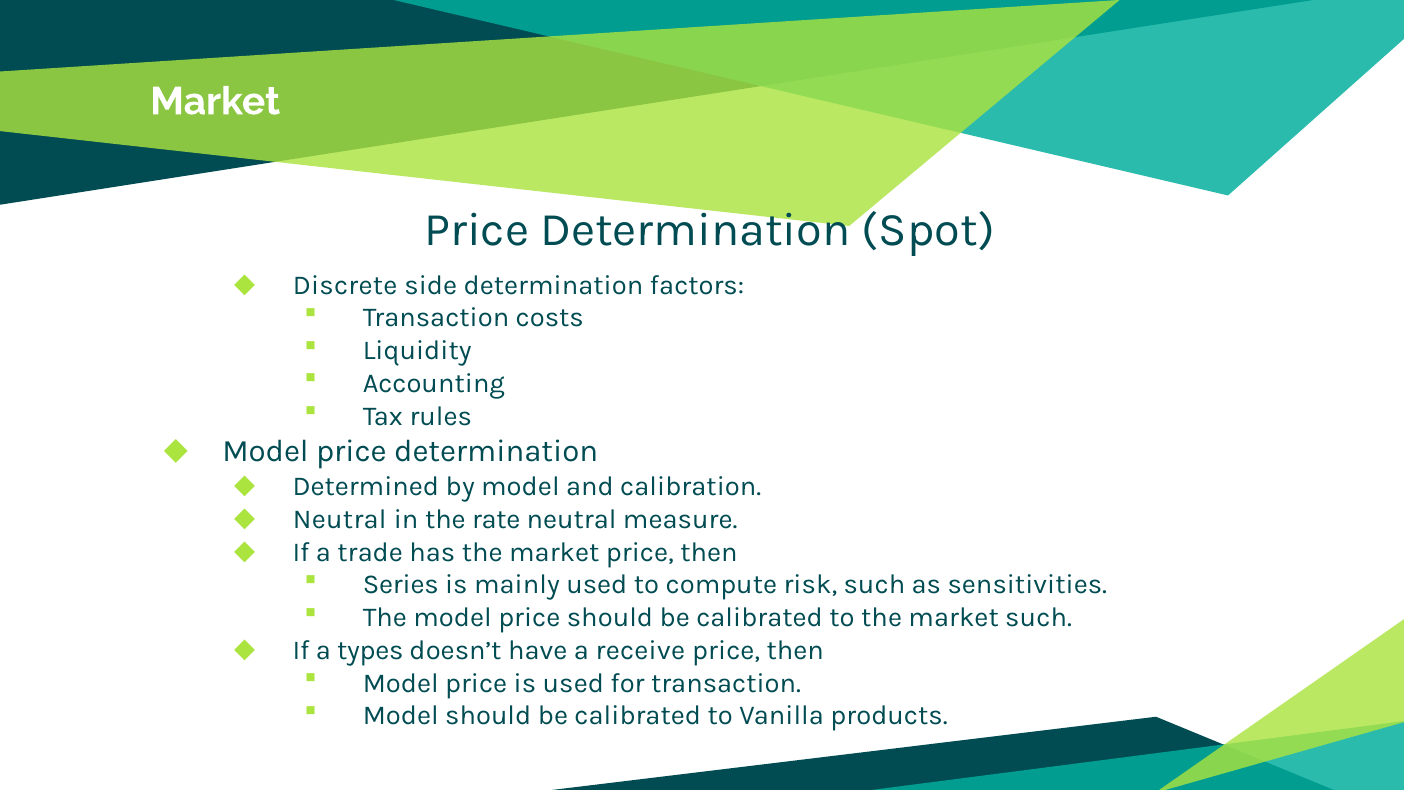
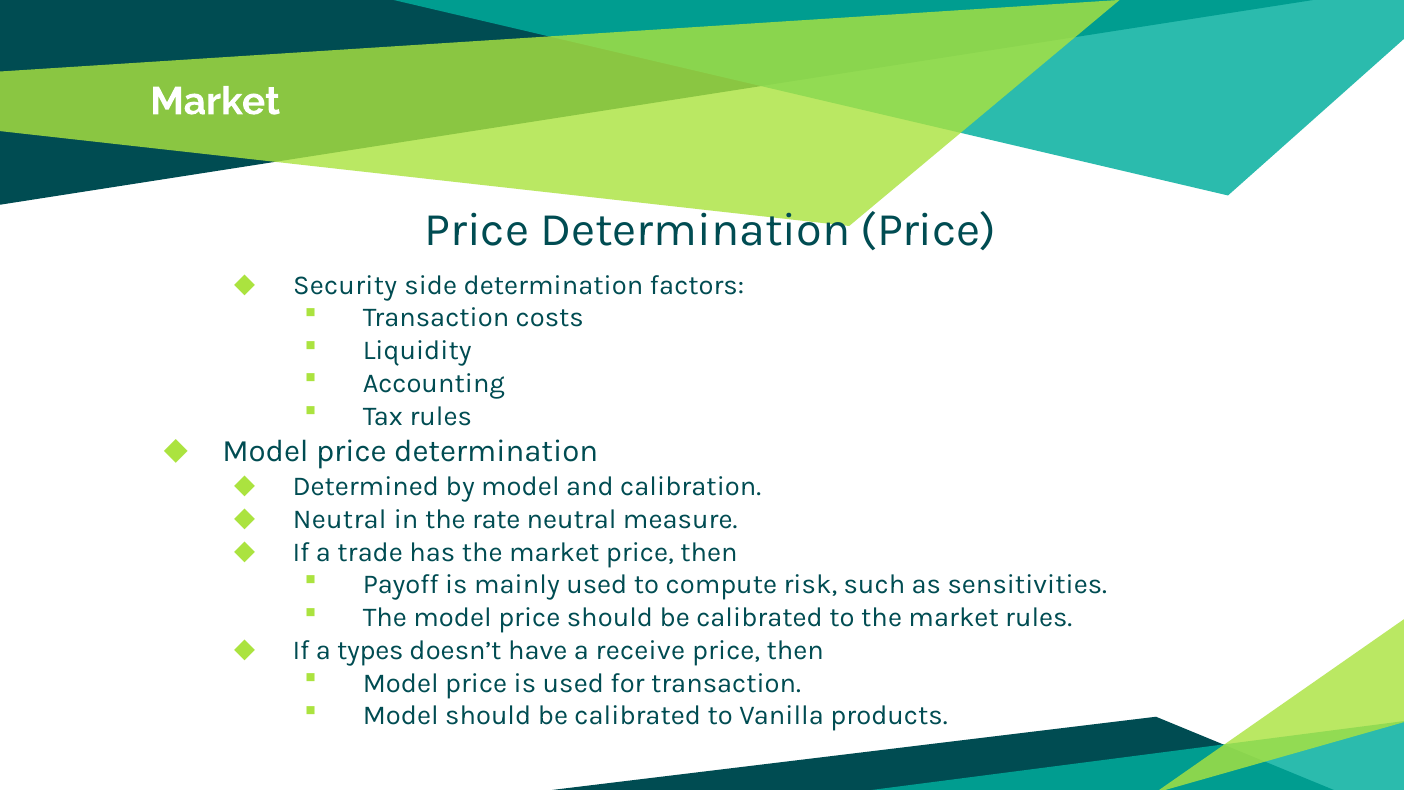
Determination Spot: Spot -> Price
Discrete: Discrete -> Security
Series: Series -> Payoff
market such: such -> rules
